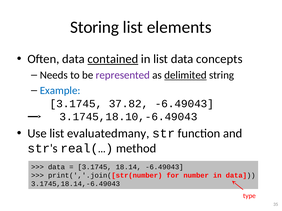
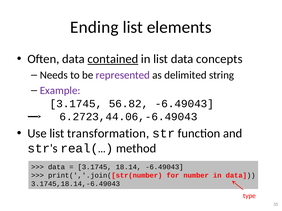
Storing: Storing -> Ending
delimited underline: present -> none
Example colour: blue -> purple
37.82: 37.82 -> 56.82
3.1745,18.10,-6.49043: 3.1745,18.10,-6.49043 -> 6.2723,44.06,-6.49043
evaluatedmany: evaluatedmany -> transformation
